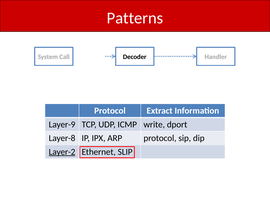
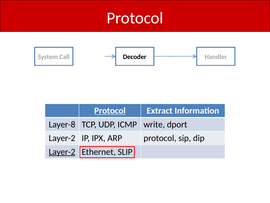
Patterns at (135, 18): Patterns -> Protocol
Protocol at (110, 110) underline: none -> present
Layer-9: Layer-9 -> Layer-8
Layer-8 at (62, 138): Layer-8 -> Layer-2
